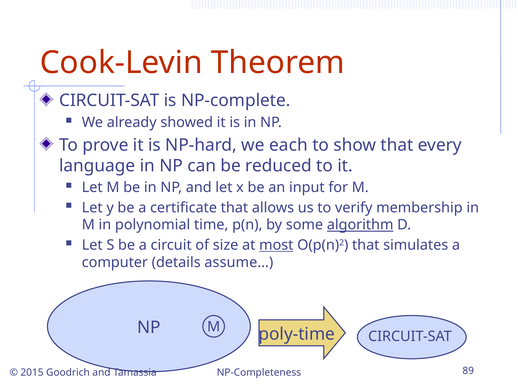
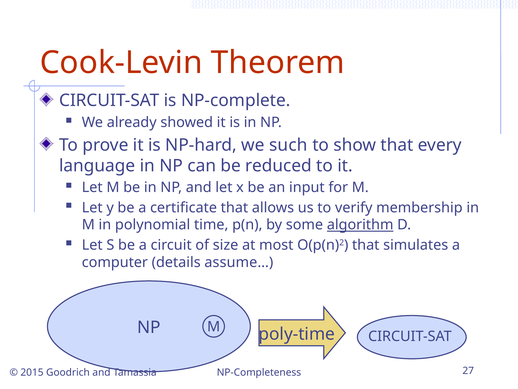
each: each -> such
most underline: present -> none
89: 89 -> 27
